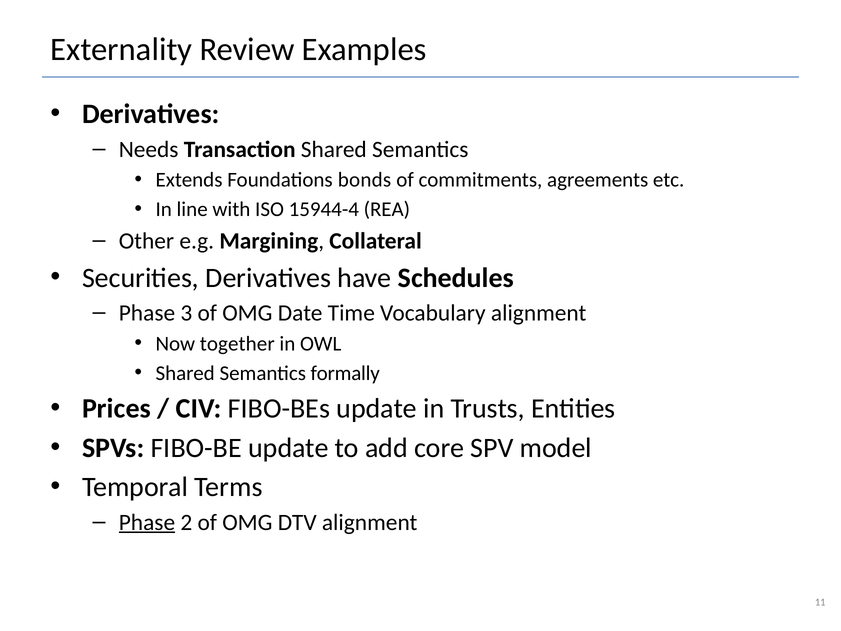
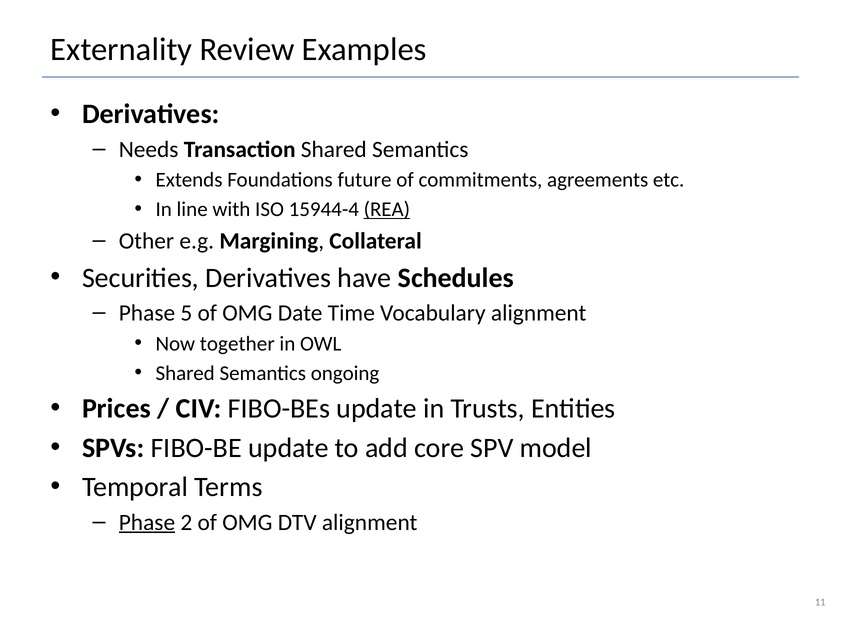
bonds: bonds -> future
REA underline: none -> present
3: 3 -> 5
formally: formally -> ongoing
